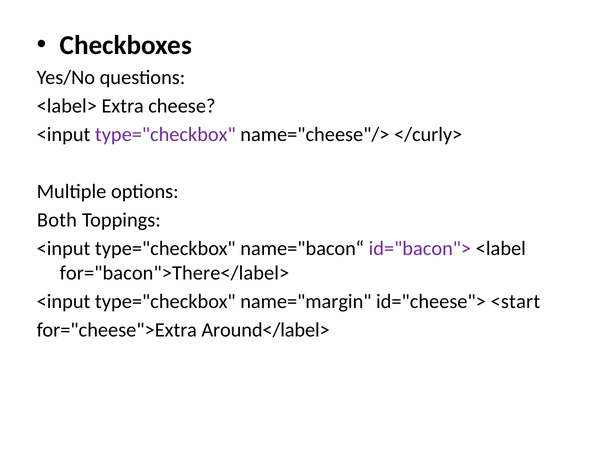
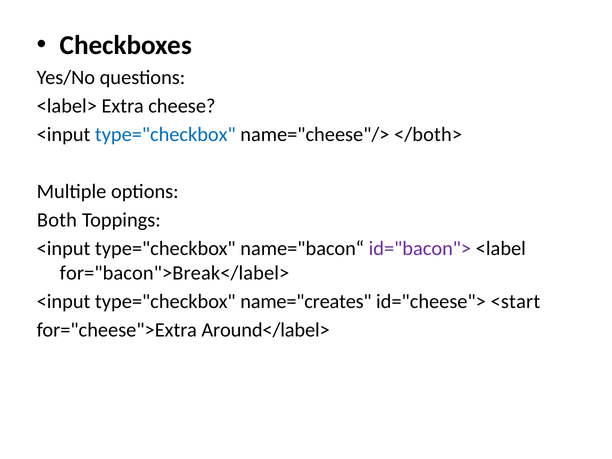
type="checkbox at (165, 134) colour: purple -> blue
</curly>: </curly> -> </both>
for="bacon">There</label>: for="bacon">There</label> -> for="bacon">Break</label>
name="margin: name="margin -> name="creates
